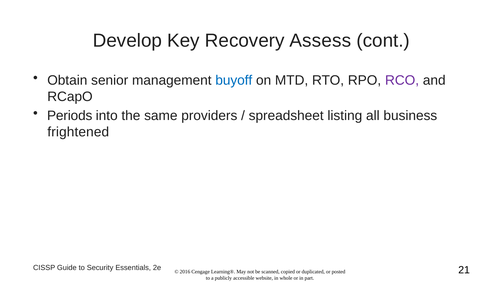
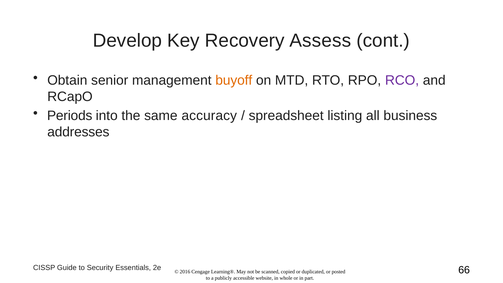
buyoff colour: blue -> orange
providers: providers -> accuracy
frightened: frightened -> addresses
21: 21 -> 66
